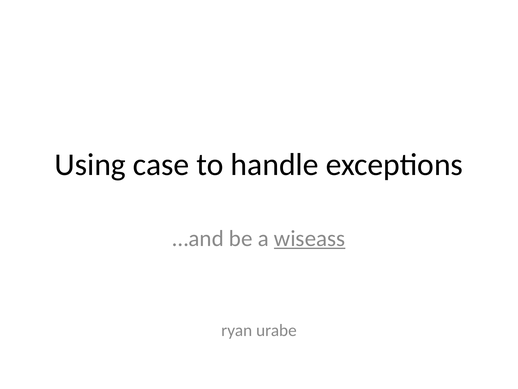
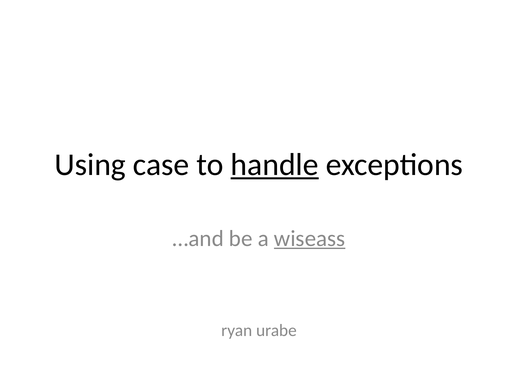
handle underline: none -> present
